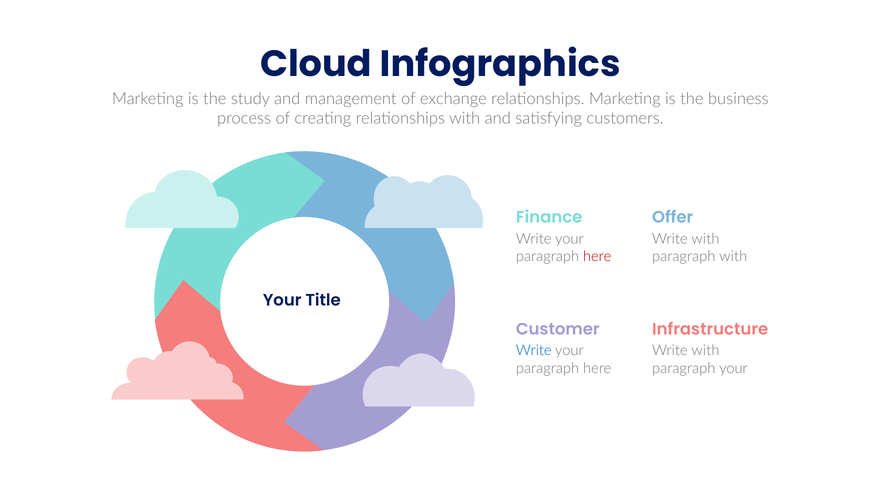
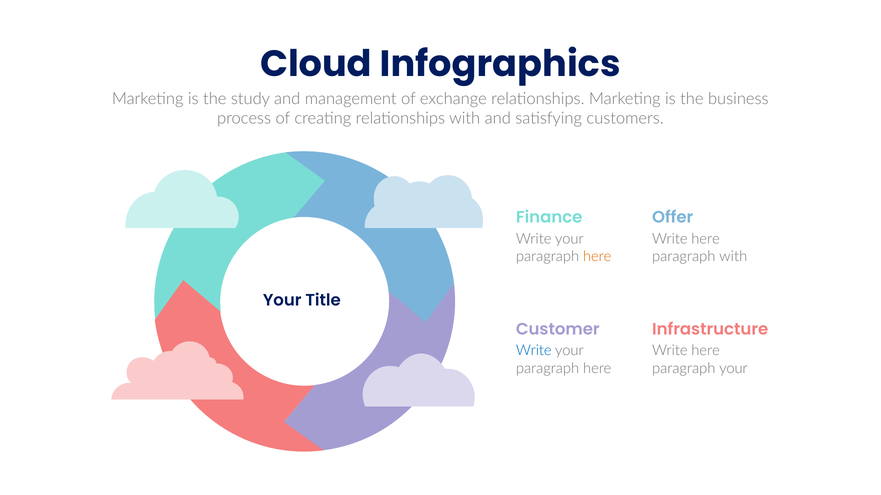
with at (705, 239): with -> here
here at (597, 257) colour: red -> orange
with at (705, 351): with -> here
